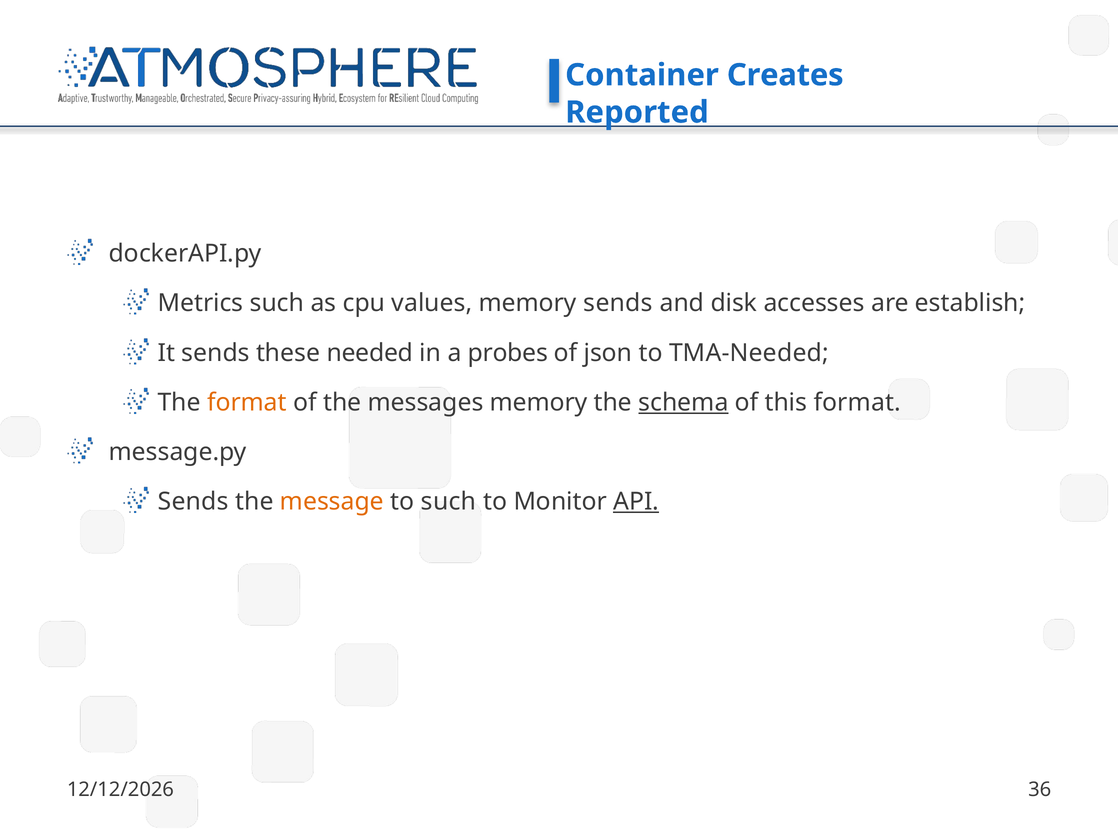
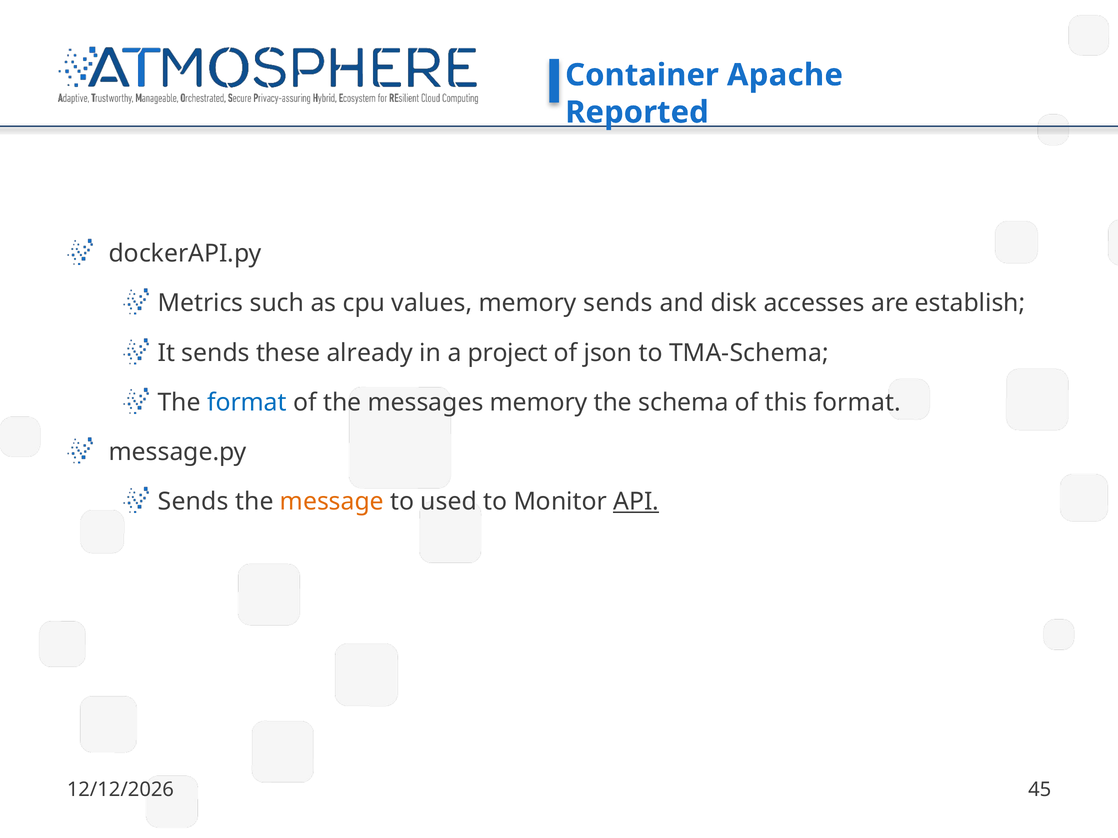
Creates: Creates -> Apache
needed: needed -> already
probes: probes -> project
TMA-Needed: TMA-Needed -> TMA-Schema
format at (247, 403) colour: orange -> blue
schema underline: present -> none
to such: such -> used
36: 36 -> 45
